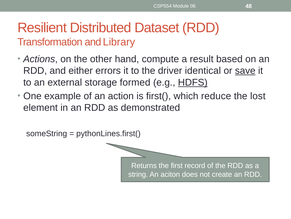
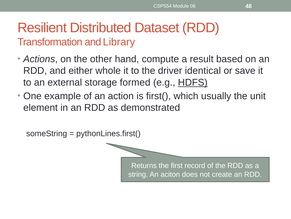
errors: errors -> whole
save underline: present -> none
reduce: reduce -> usually
lost: lost -> unit
